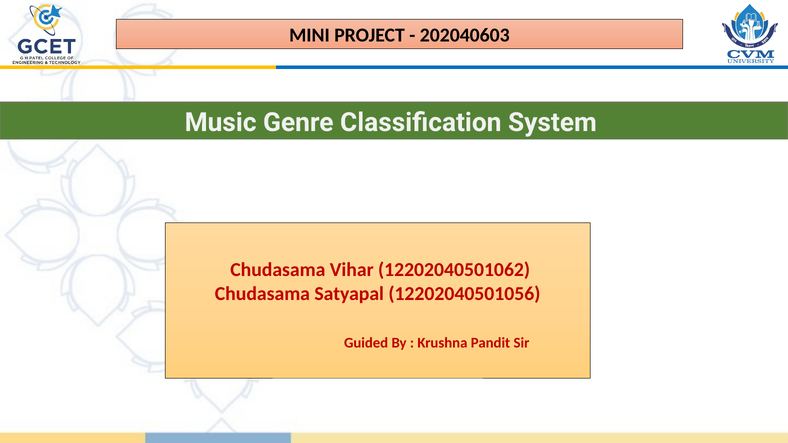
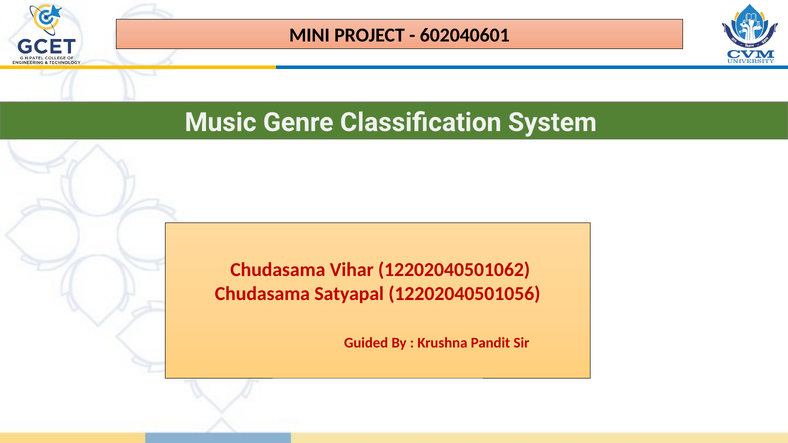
202040603: 202040603 -> 602040601
